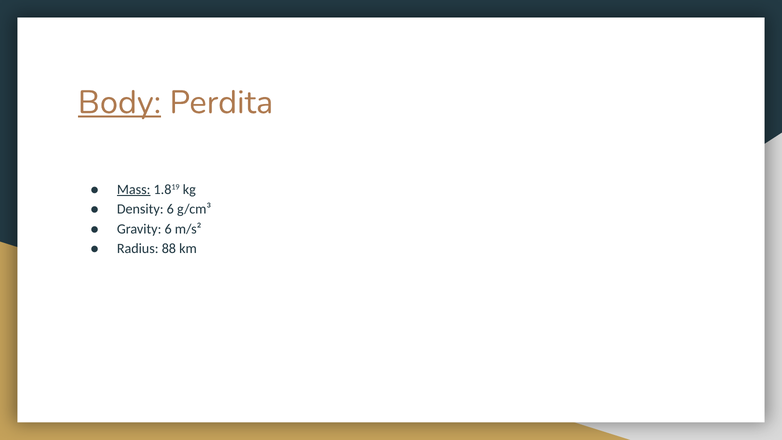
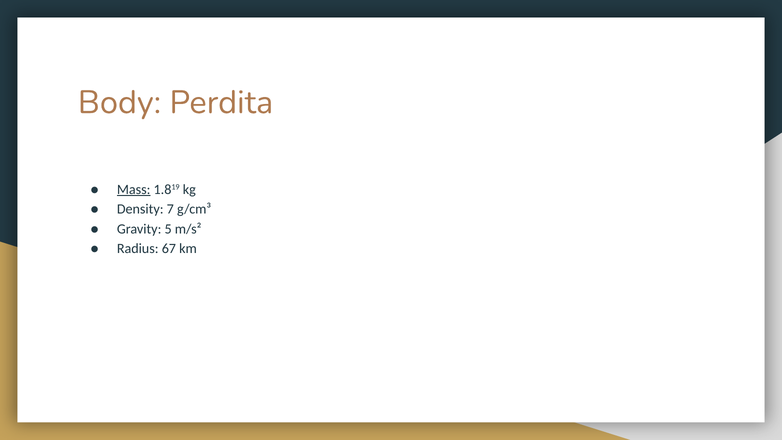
Body underline: present -> none
Density 6: 6 -> 7
Gravity 6: 6 -> 5
88: 88 -> 67
